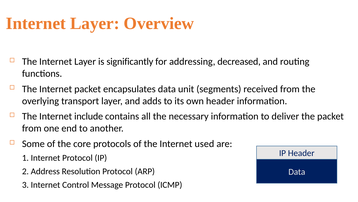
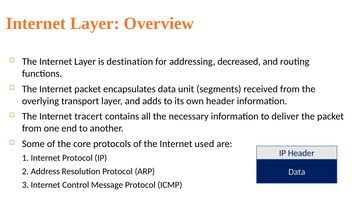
significantly: significantly -> destination
include: include -> tracert
